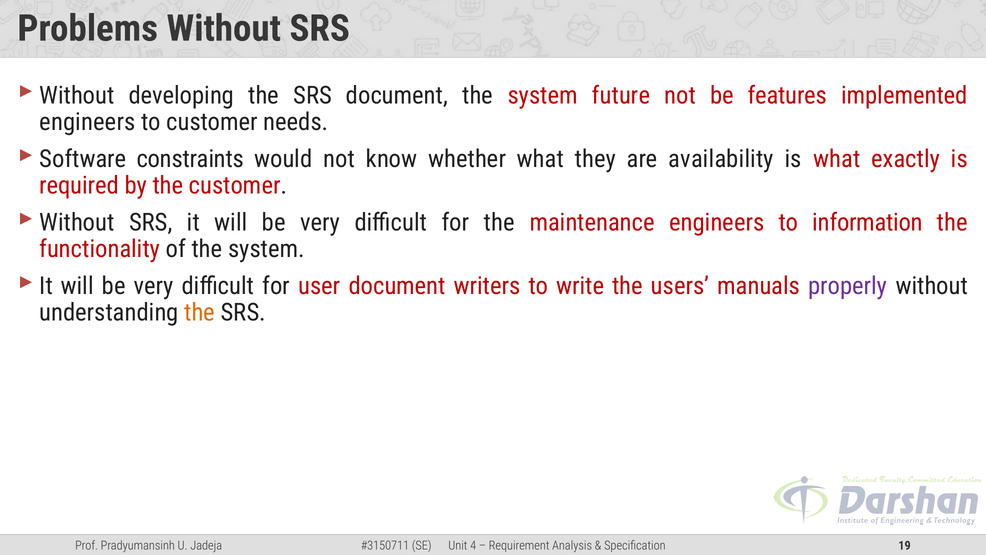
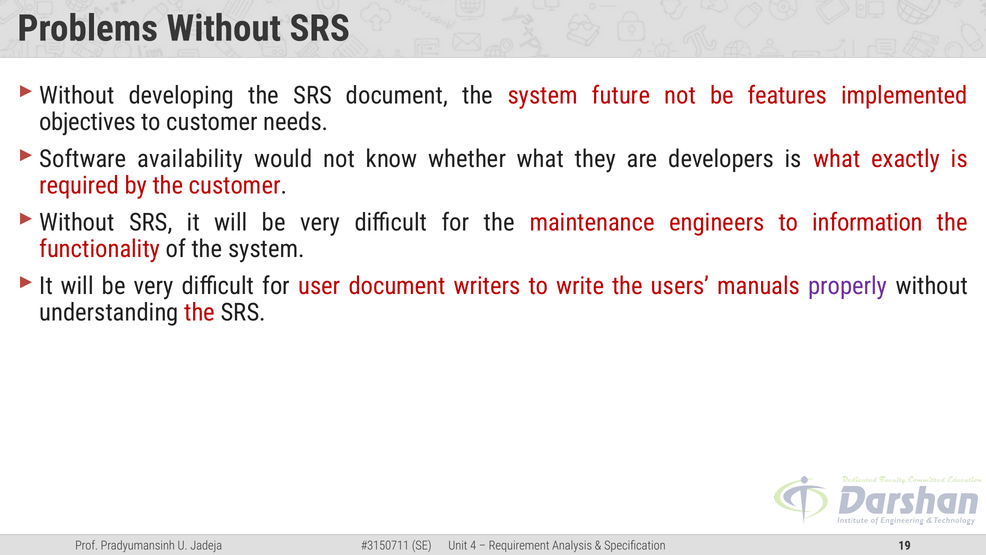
engineers at (87, 122): engineers -> objectives
constraints: constraints -> availability
availability: availability -> developers
the at (200, 313) colour: orange -> red
